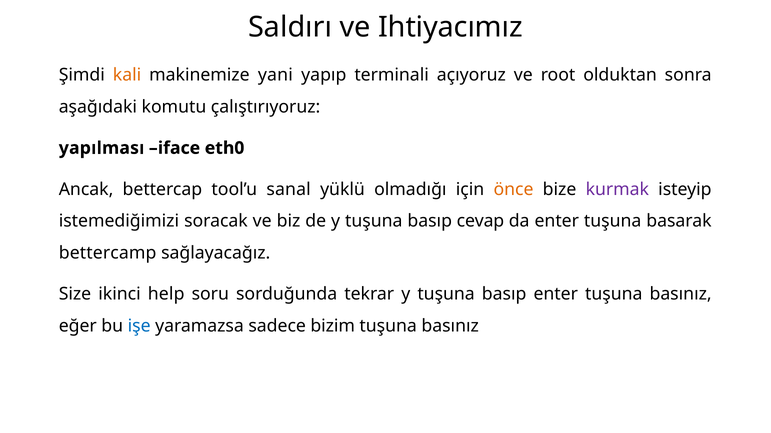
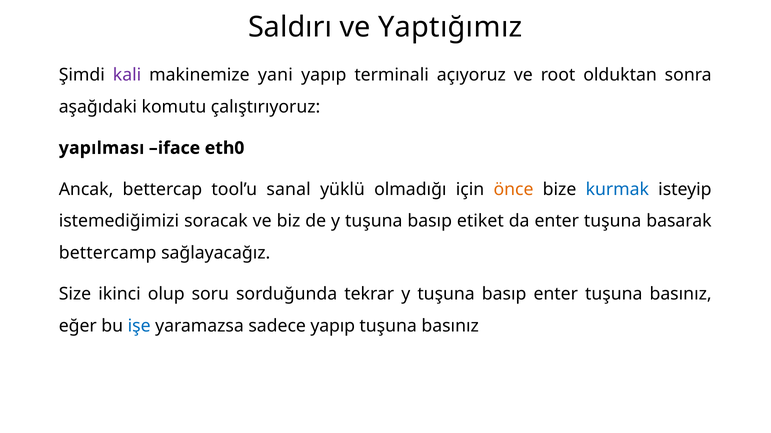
Ihtiyacımız: Ihtiyacımız -> Yaptığımız
kali colour: orange -> purple
kurmak colour: purple -> blue
cevap: cevap -> etiket
help: help -> olup
sadece bizim: bizim -> yapıp
